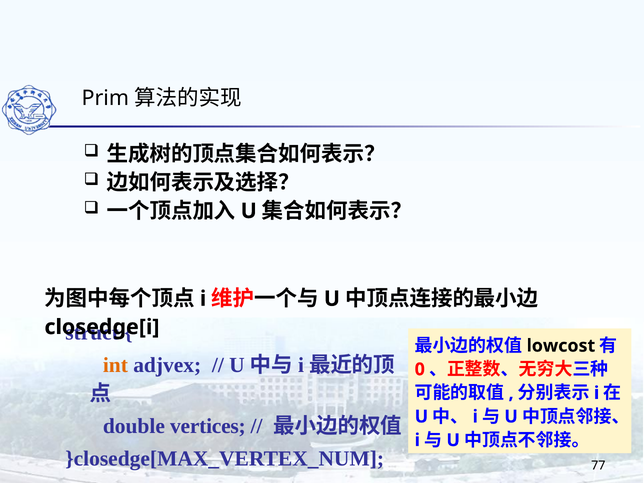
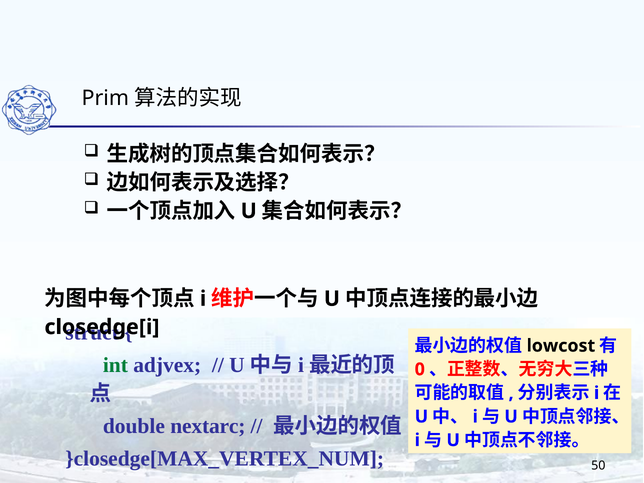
int colour: orange -> green
vertices: vertices -> nextarc
77: 77 -> 50
